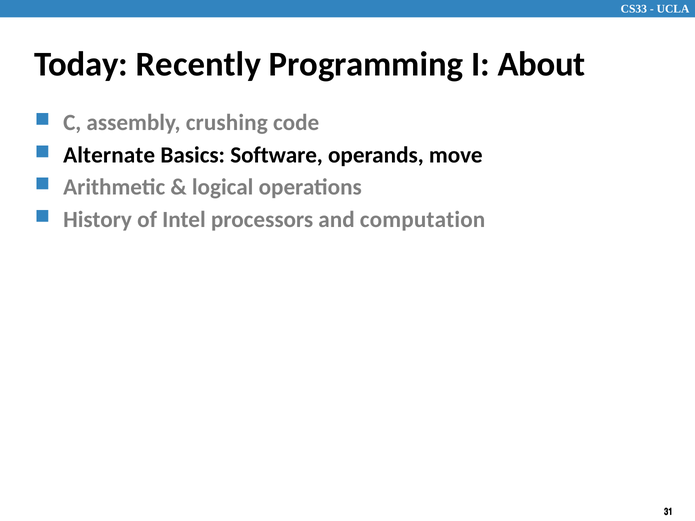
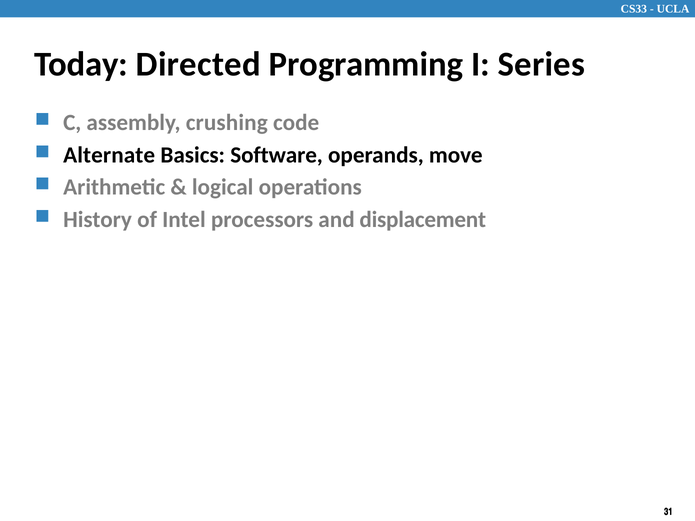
Recently: Recently -> Directed
About: About -> Series
computation: computation -> displacement
